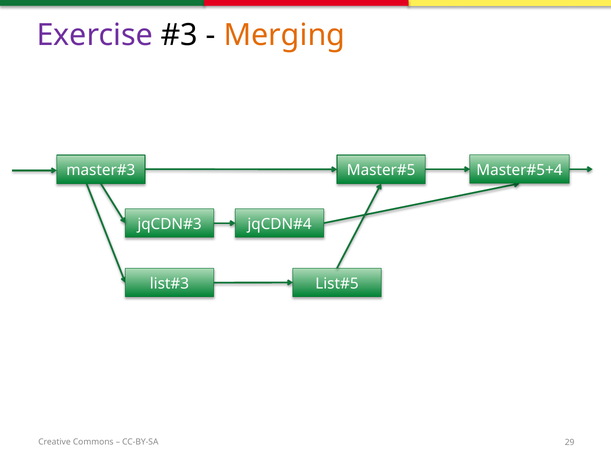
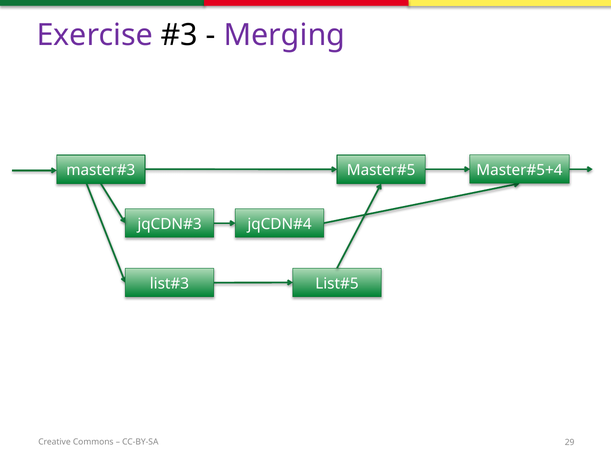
Merging colour: orange -> purple
